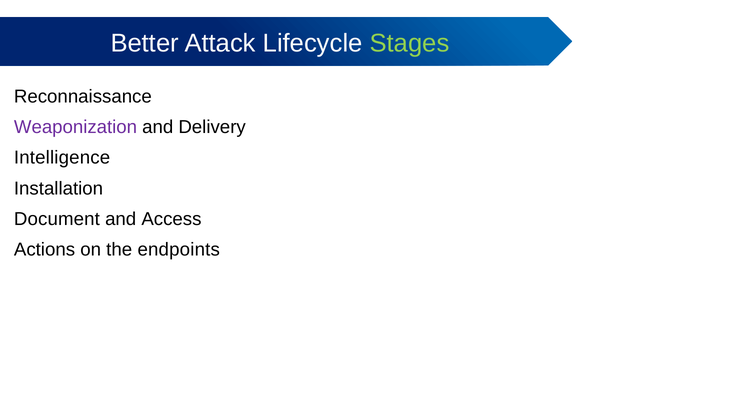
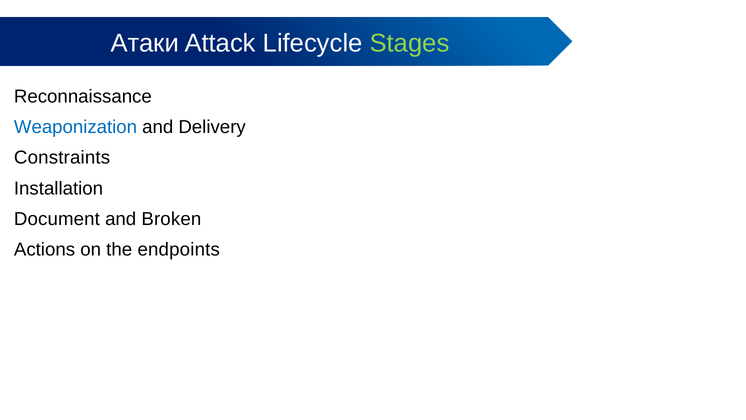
Better: Better -> Атаки
Weaponization colour: purple -> blue
Intelligence: Intelligence -> Constraints
Access: Access -> Broken
